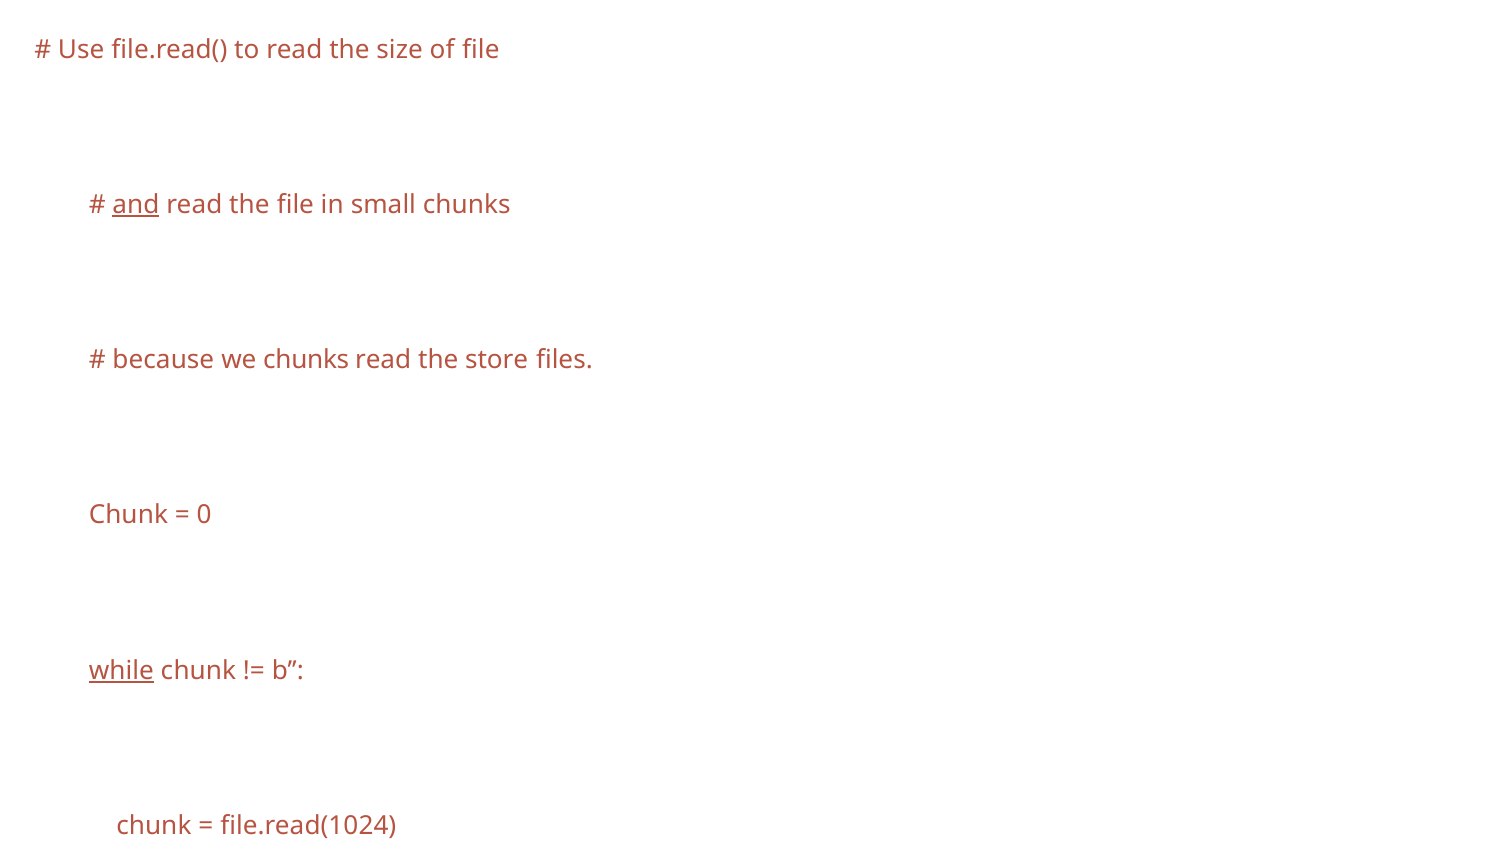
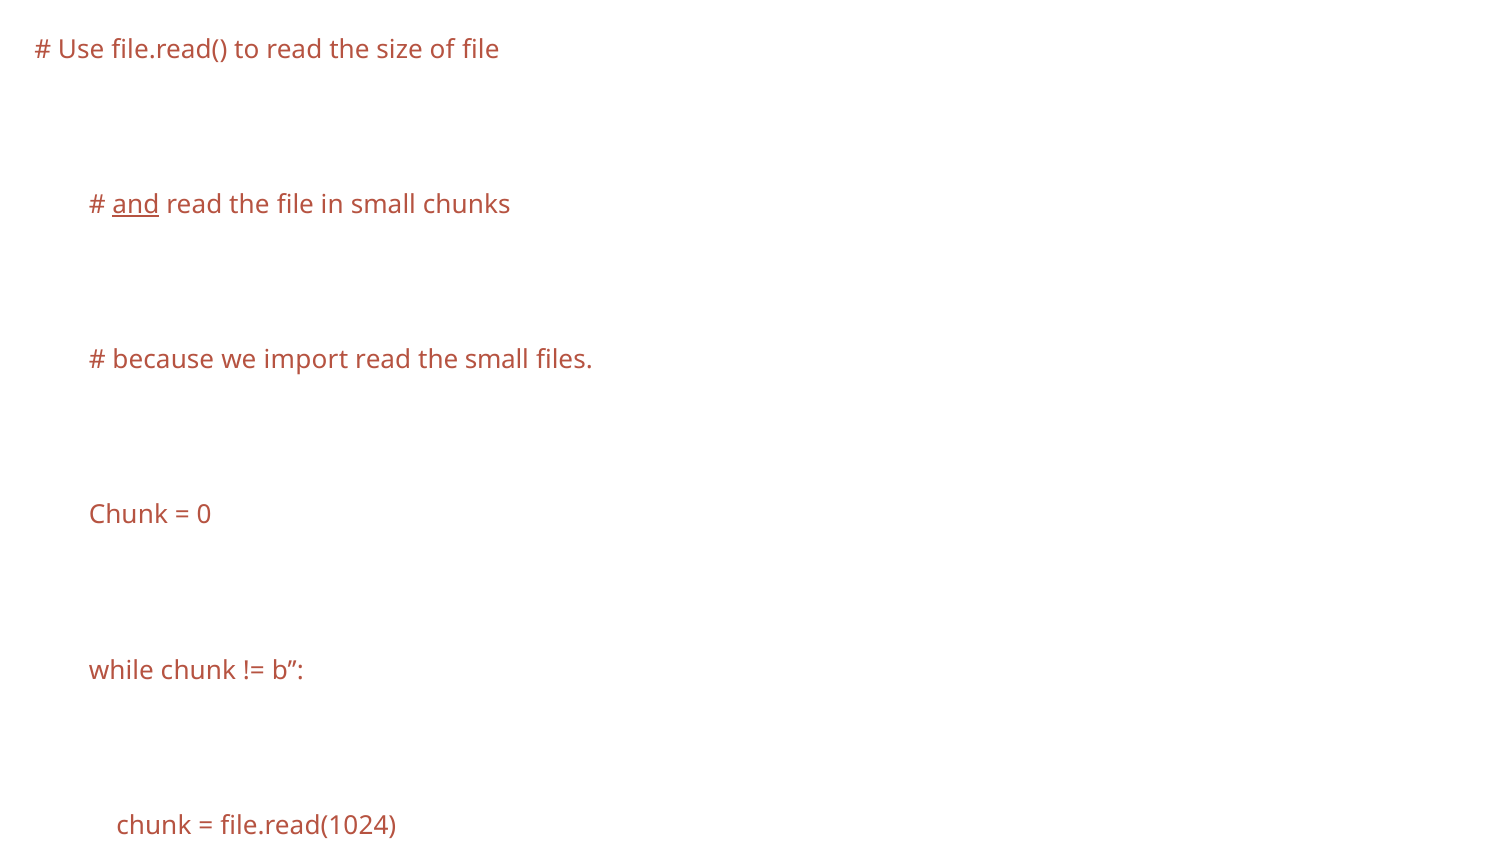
we chunks: chunks -> import
the store: store -> small
while underline: present -> none
